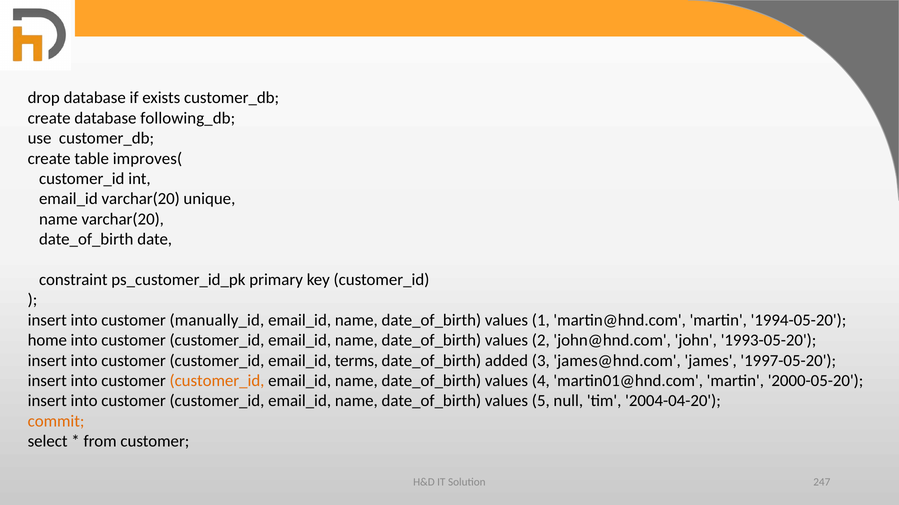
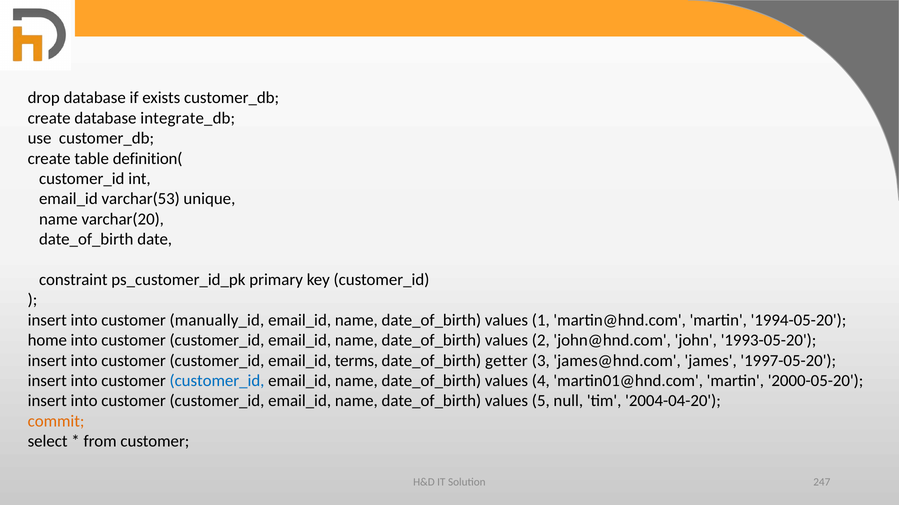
following_db: following_db -> integrate_db
improves(: improves( -> definition(
email_id varchar(20: varchar(20 -> varchar(53
added: added -> getter
customer_id at (217, 381) colour: orange -> blue
